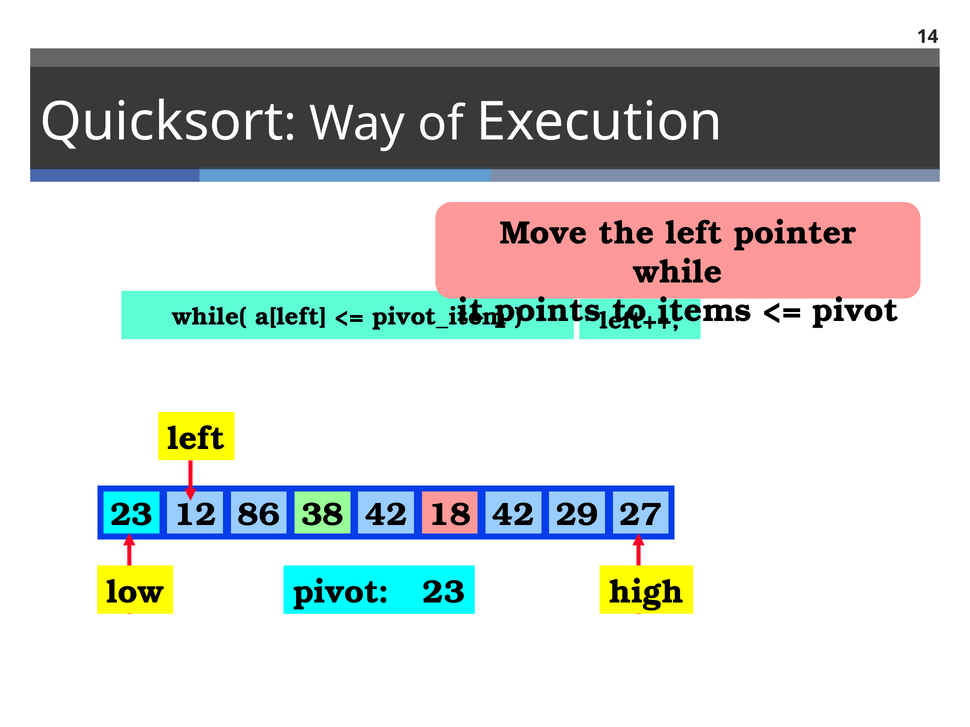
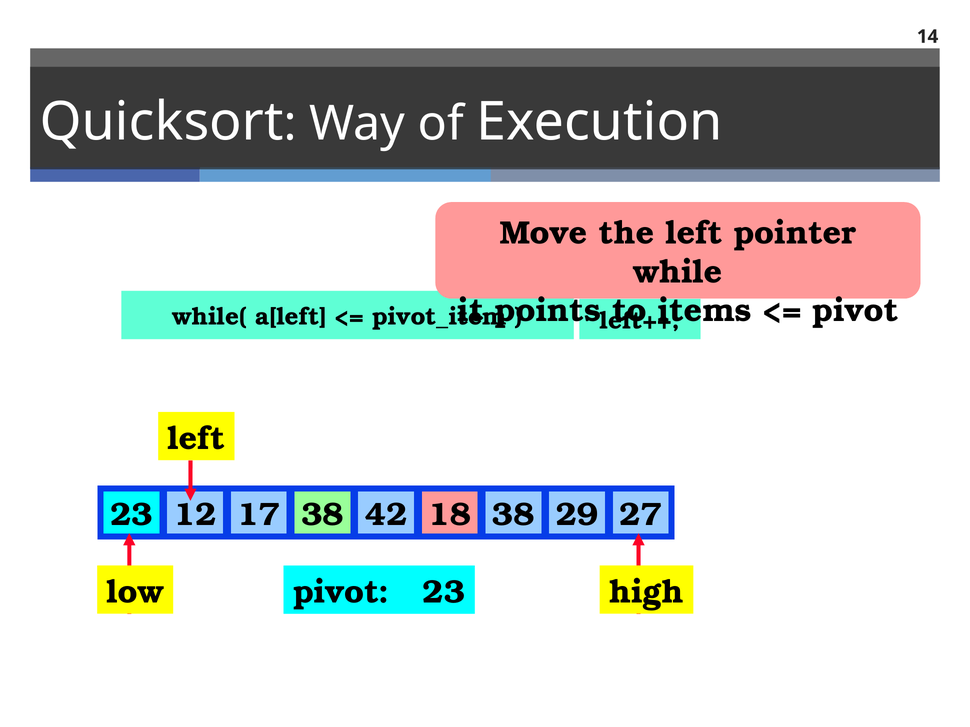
86: 86 -> 17
18 42: 42 -> 38
